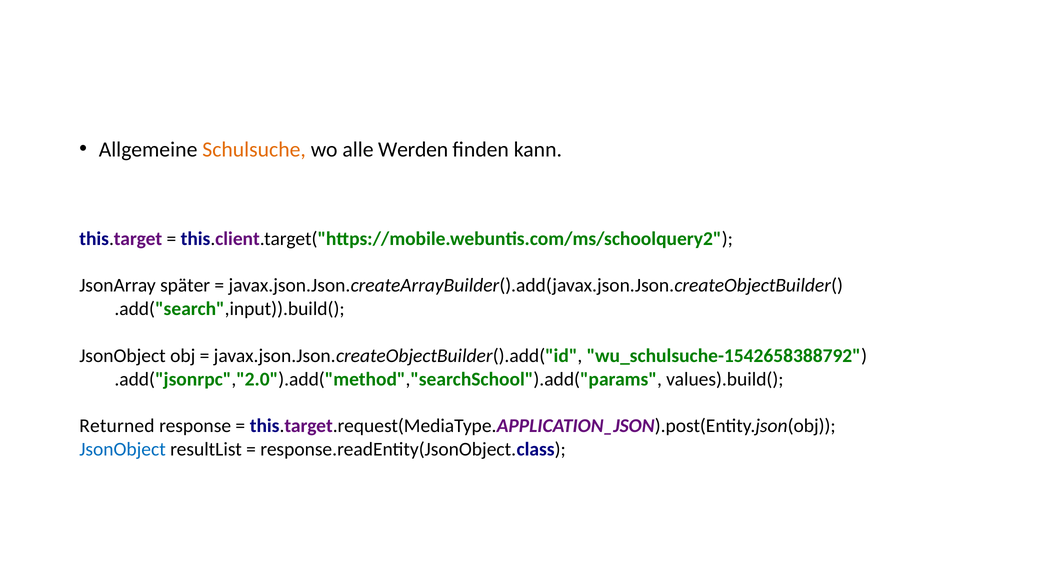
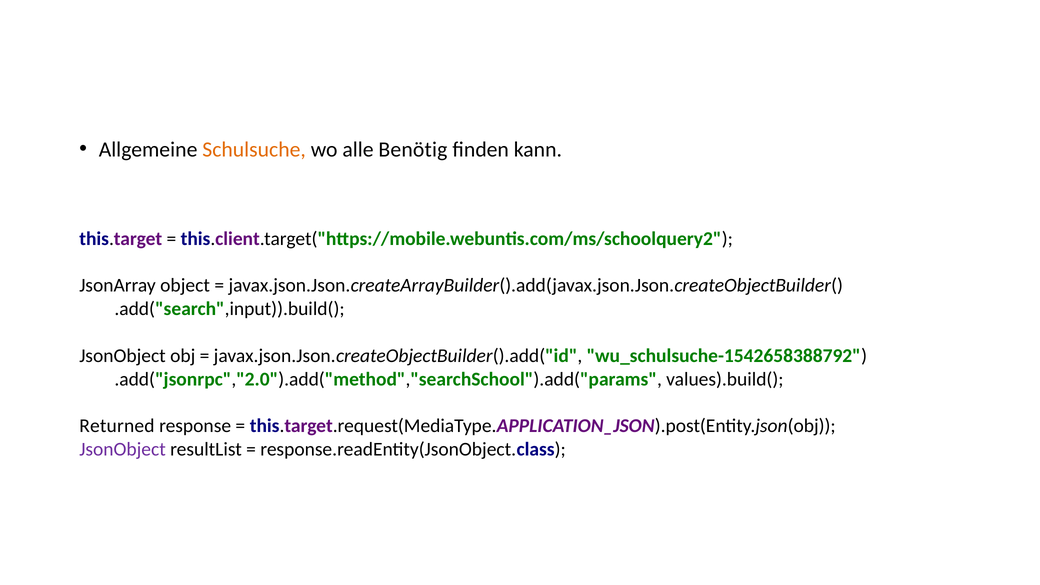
Werden: Werden -> Benötig
später: später -> object
JsonObject at (123, 449) colour: blue -> purple
